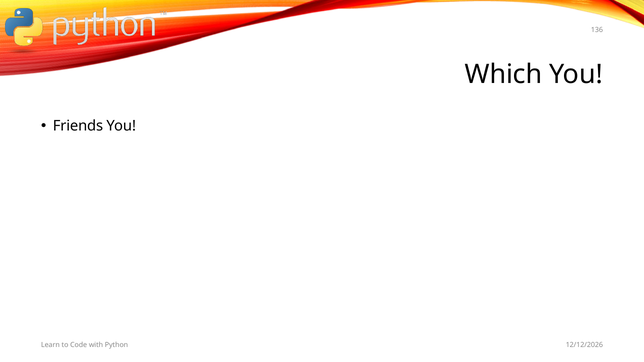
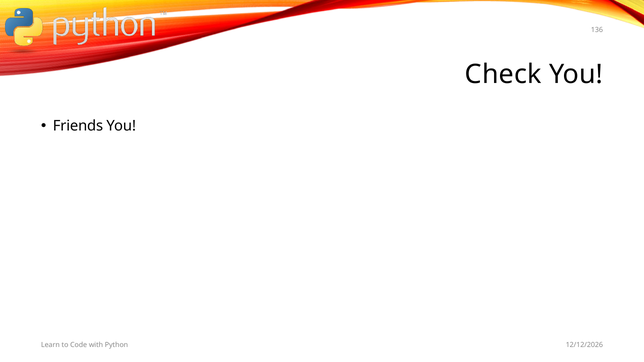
Which: Which -> Check
